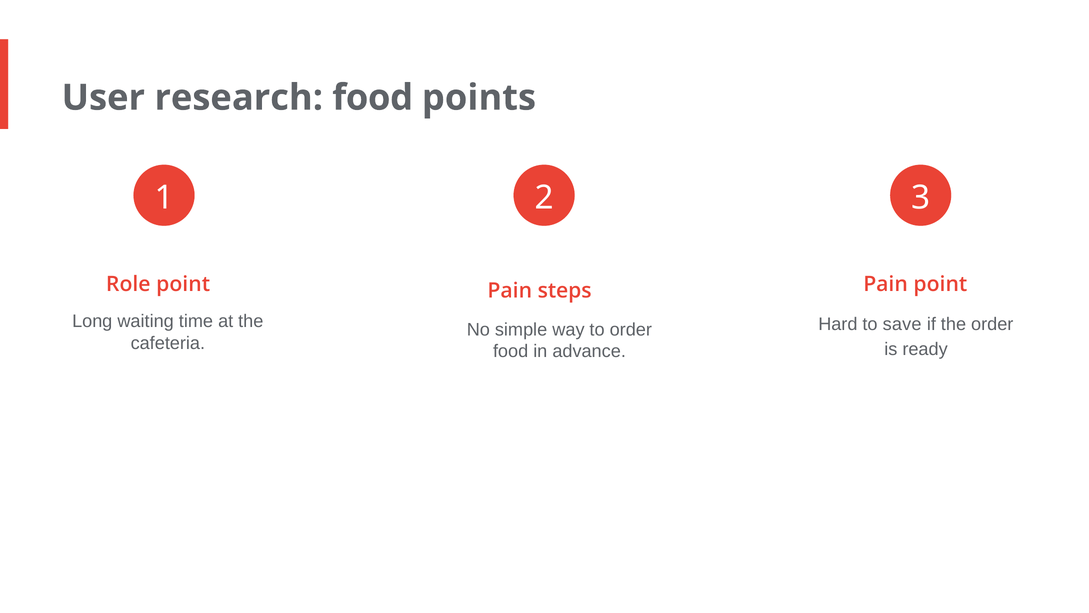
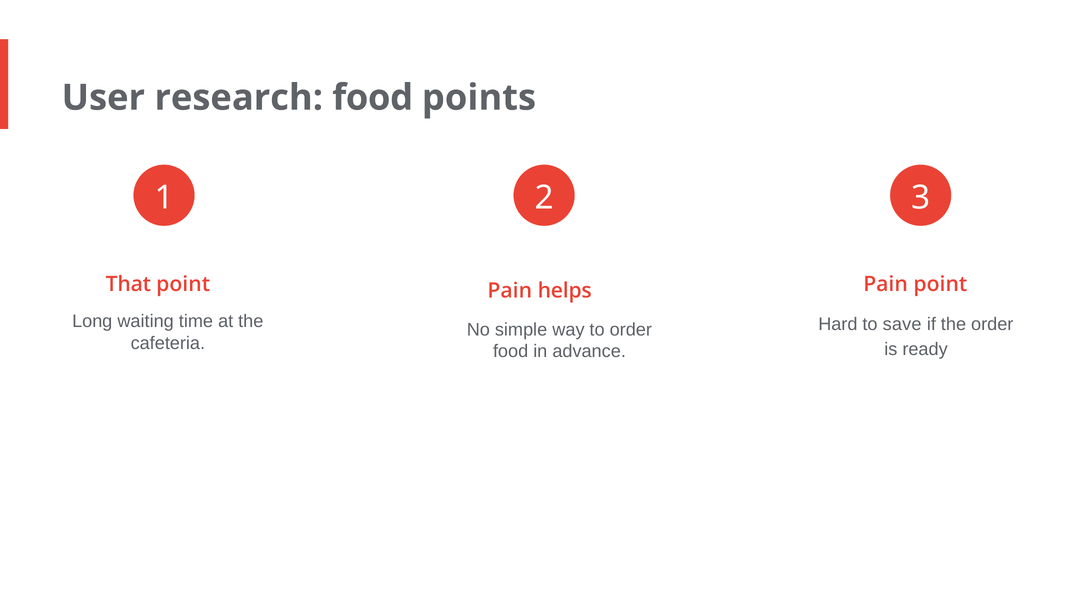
Role: Role -> That
steps: steps -> helps
